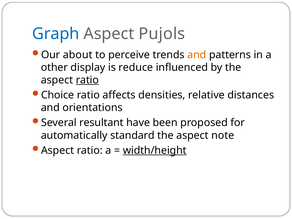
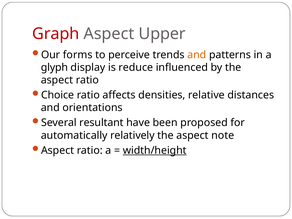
Graph colour: blue -> red
Pujols: Pujols -> Upper
about: about -> forms
other: other -> glyph
ratio at (87, 80) underline: present -> none
standard: standard -> relatively
